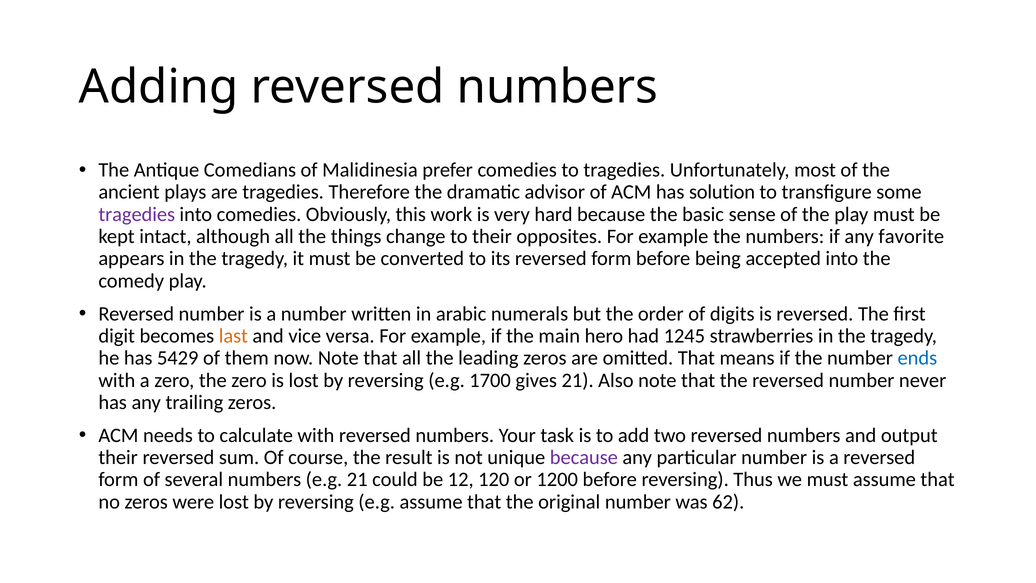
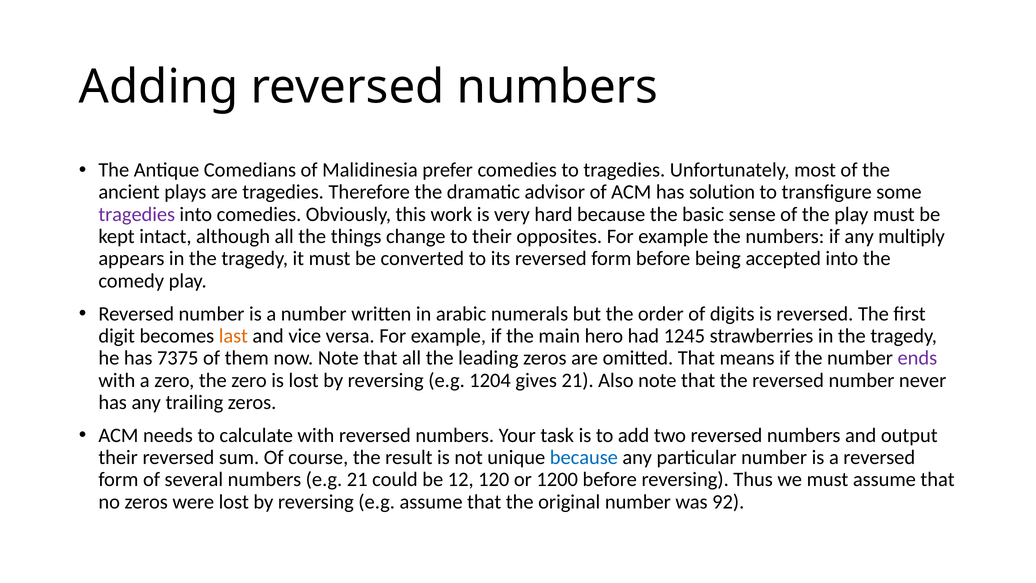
favorite: favorite -> multiply
5429: 5429 -> 7375
ends colour: blue -> purple
1700: 1700 -> 1204
because at (584, 457) colour: purple -> blue
62: 62 -> 92
